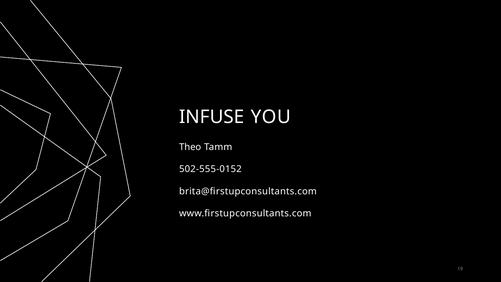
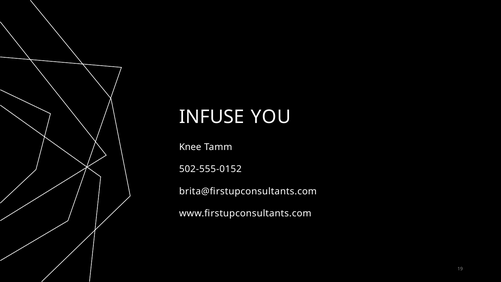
Theo: Theo -> Knee
